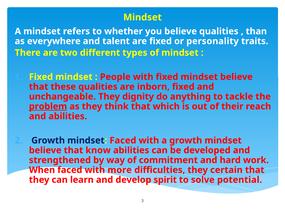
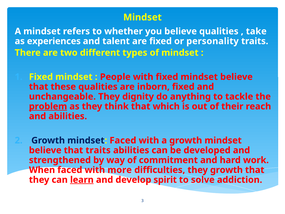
than: than -> take
everywhere: everywhere -> experiences
that know: know -> traits
they certain: certain -> growth
learn underline: none -> present
potential: potential -> addiction
